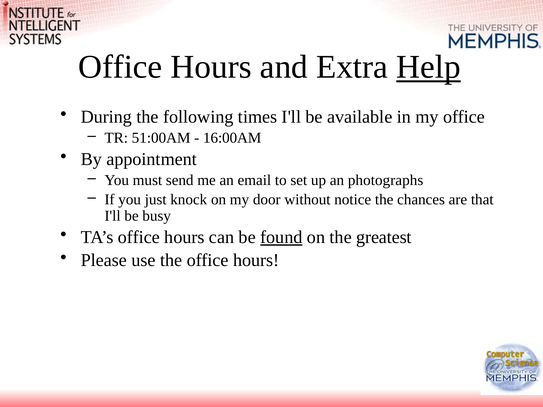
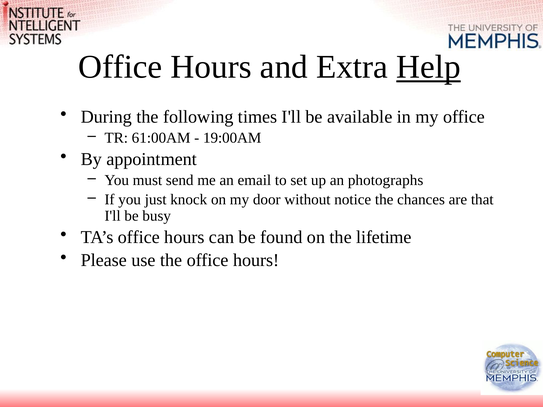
51:00AM: 51:00AM -> 61:00AM
16:00AM: 16:00AM -> 19:00AM
found underline: present -> none
greatest: greatest -> lifetime
